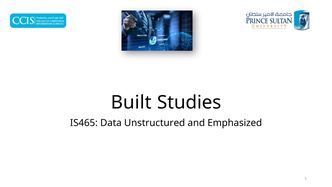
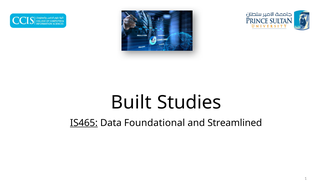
IS465 underline: none -> present
Unstructured: Unstructured -> Foundational
Emphasized: Emphasized -> Streamlined
